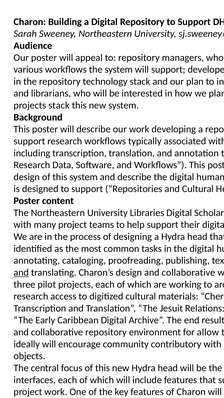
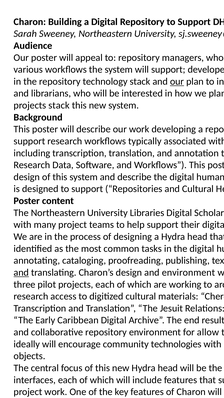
our at (177, 81) underline: none -> present
design and collaborative: collaborative -> environment
community contributory: contributory -> technologies
